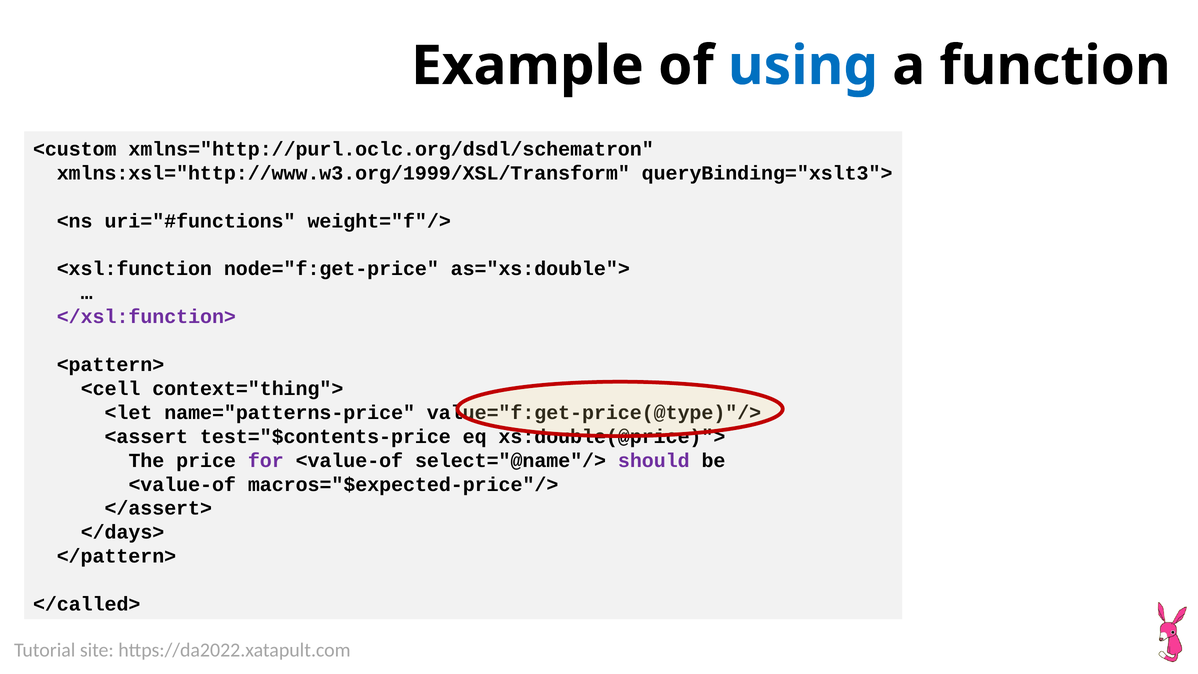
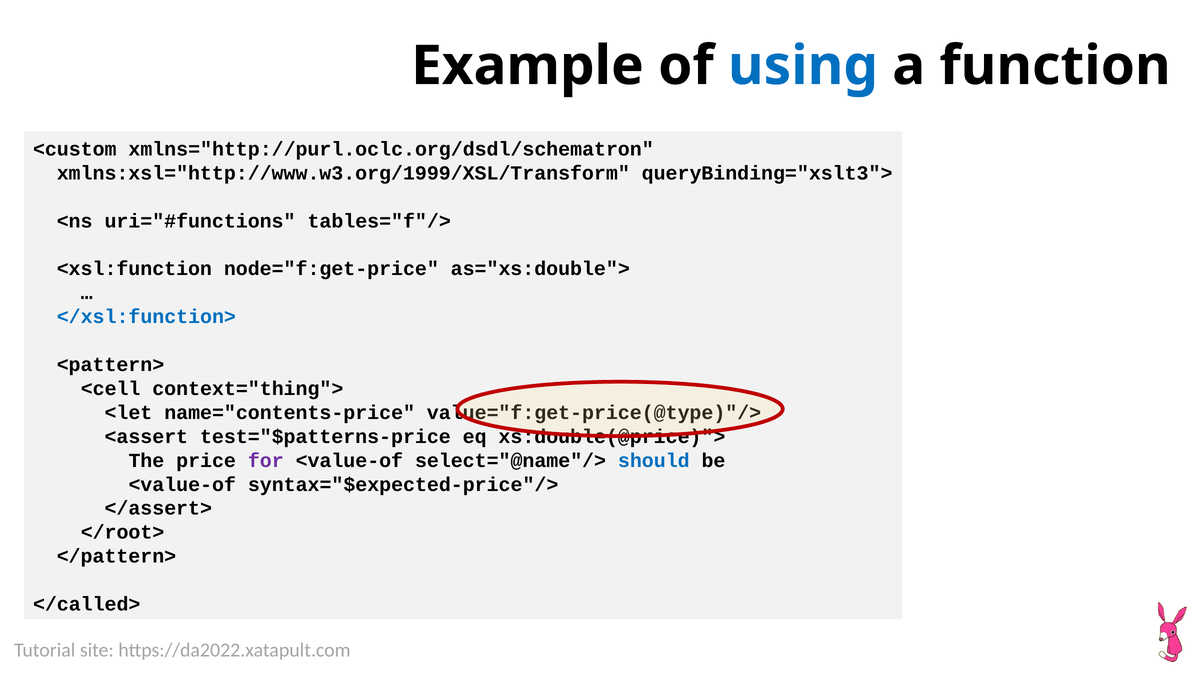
weight="f"/>: weight="f"/> -> tables="f"/>
</xsl:function> colour: purple -> blue
name="patterns-price: name="patterns-price -> name="contents-price
test="$contents-price: test="$contents-price -> test="$patterns-price
should colour: purple -> blue
macros="$expected-price"/>: macros="$expected-price"/> -> syntax="$expected-price"/>
</days>: </days> -> </root>
